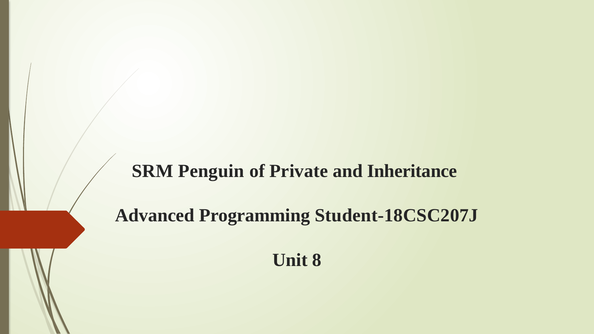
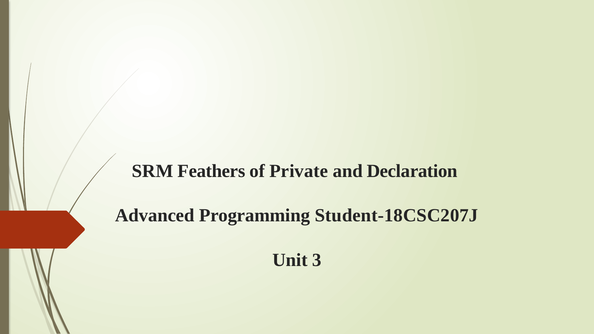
Penguin: Penguin -> Feathers
Inheritance: Inheritance -> Declaration
8: 8 -> 3
